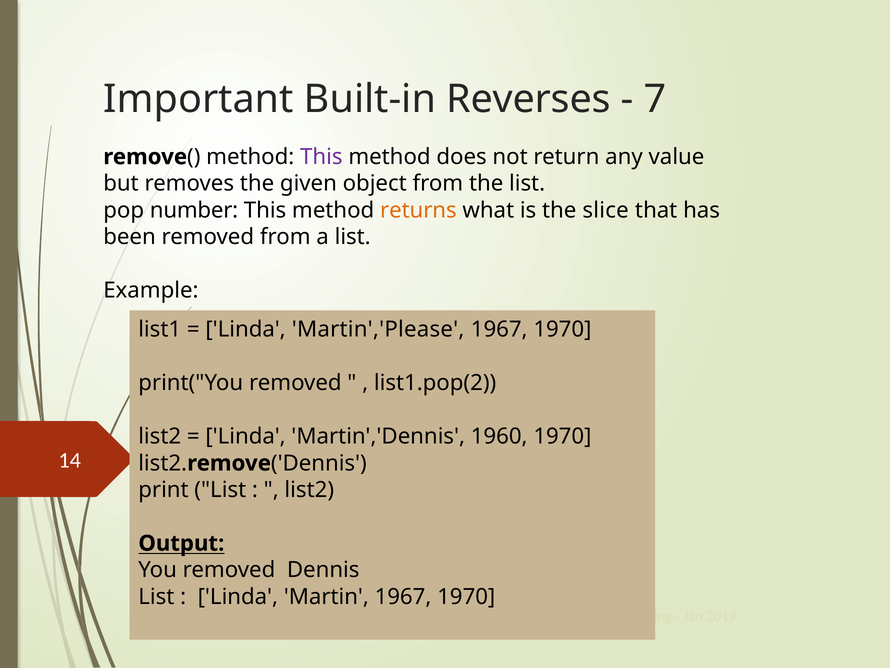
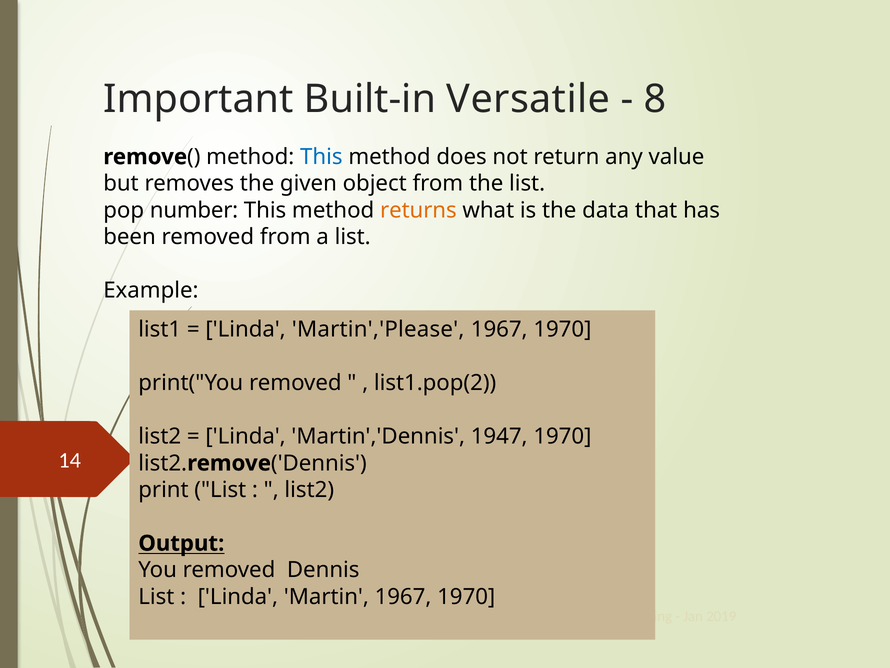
Reverses: Reverses -> Versatile
7: 7 -> 8
This at (321, 157) colour: purple -> blue
slice: slice -> data
1960: 1960 -> 1947
